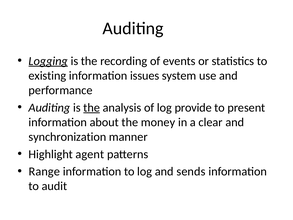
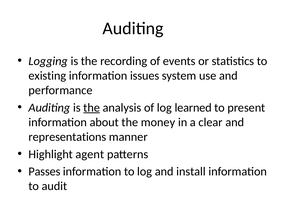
Logging underline: present -> none
provide: provide -> learned
synchronization: synchronization -> representations
Range: Range -> Passes
sends: sends -> install
